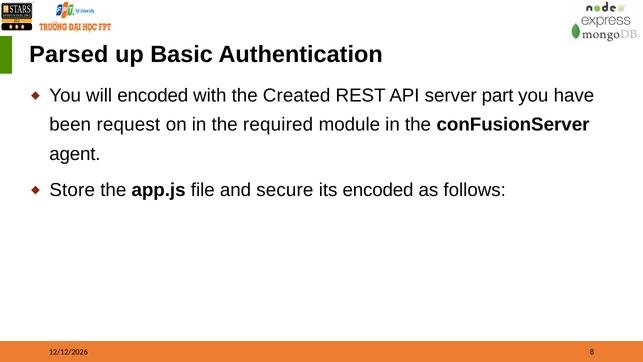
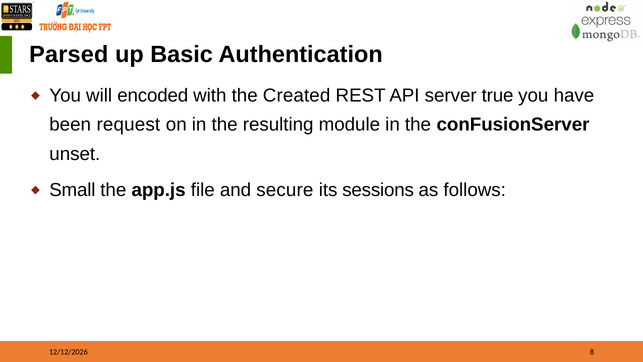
part: part -> true
required: required -> resulting
agent: agent -> unset
Store: Store -> Small
its encoded: encoded -> sessions
